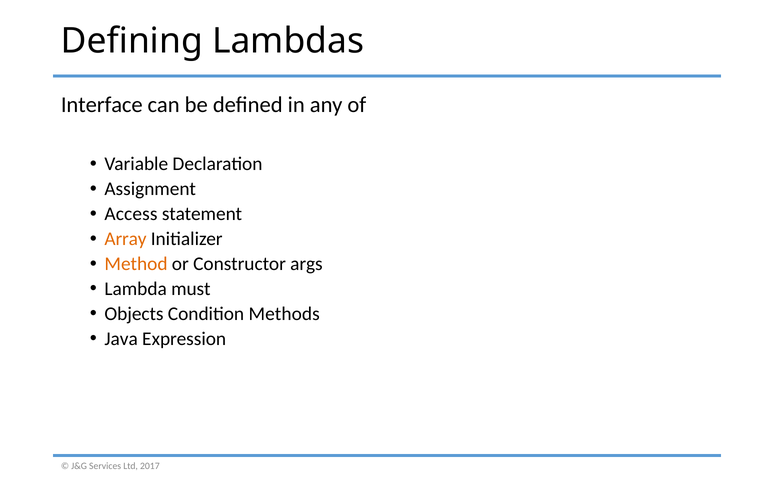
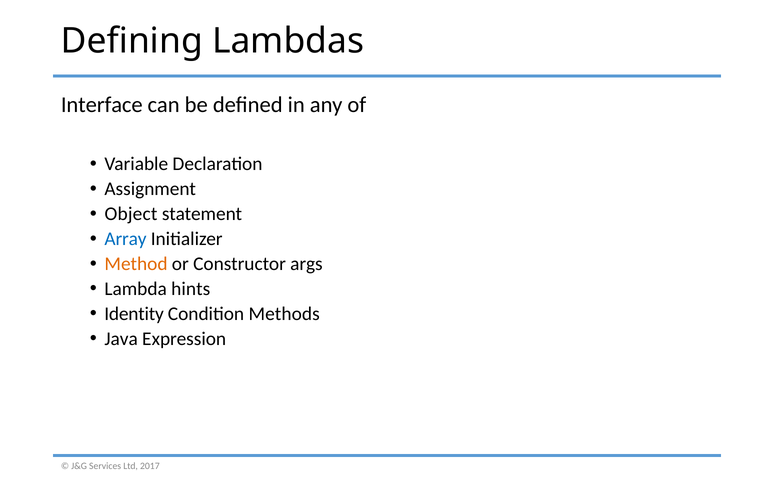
Access: Access -> Object
Array colour: orange -> blue
must: must -> hints
Objects: Objects -> Identity
